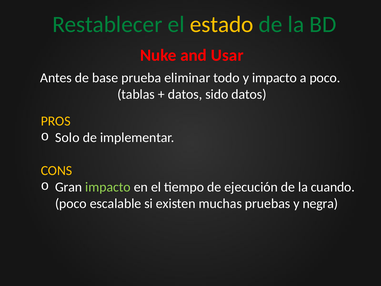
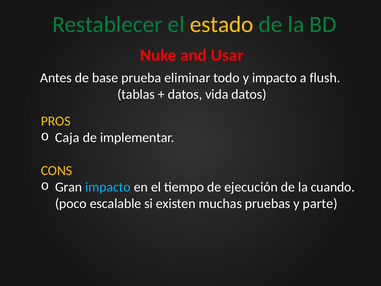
a poco: poco -> flush
sido: sido -> vida
Solo: Solo -> Caja
impacto at (108, 187) colour: light green -> light blue
negra: negra -> parte
